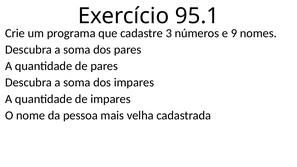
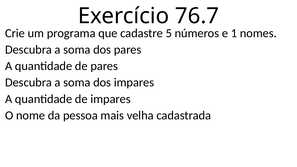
95.1: 95.1 -> 76.7
3: 3 -> 5
9: 9 -> 1
